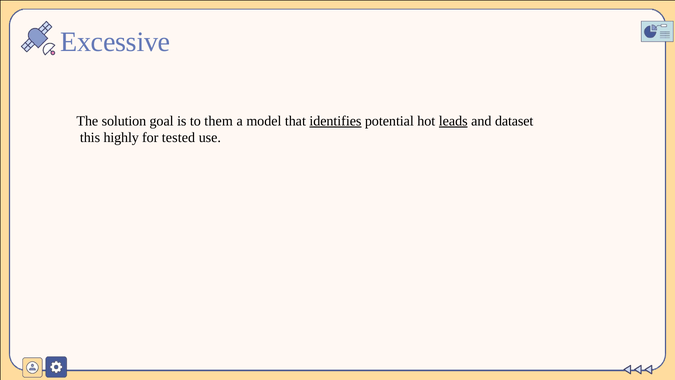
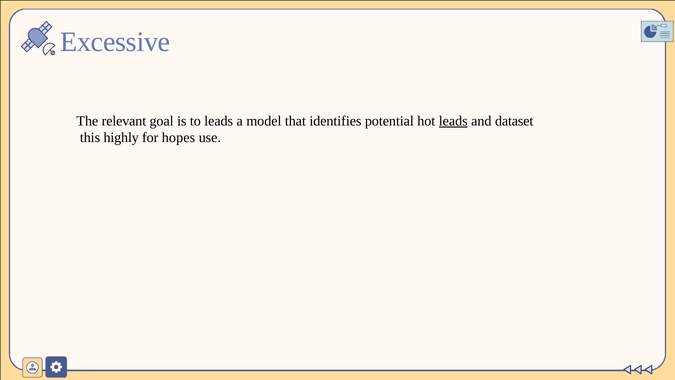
solution: solution -> relevant
to them: them -> leads
identifies underline: present -> none
tested: tested -> hopes
